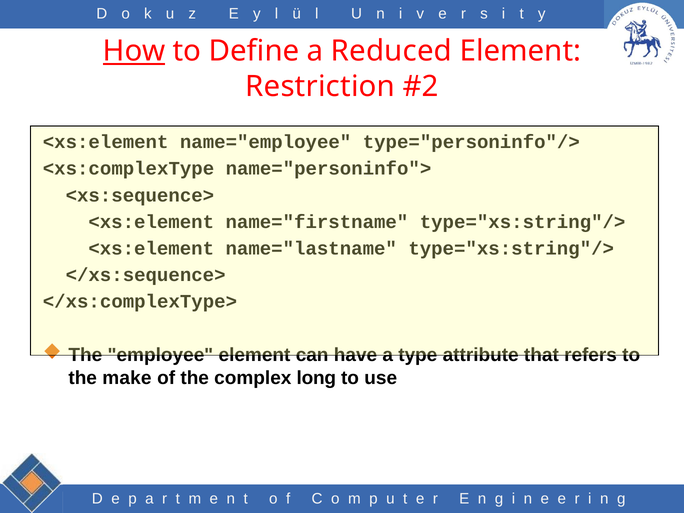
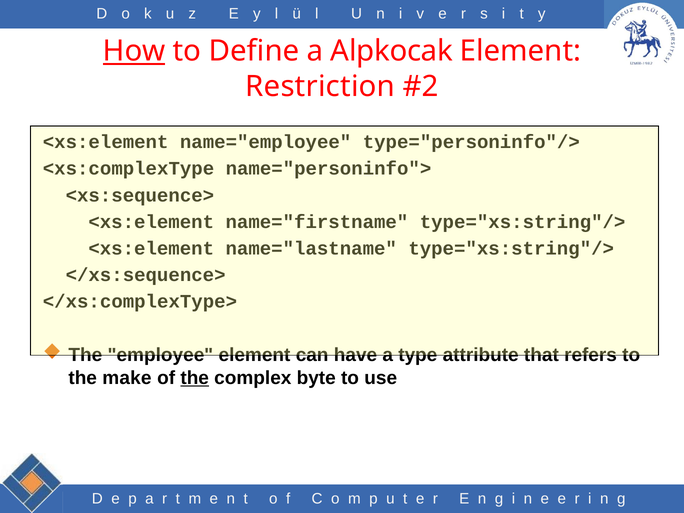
Reduced: Reduced -> Alpkocak
the at (195, 378) underline: none -> present
long: long -> byte
